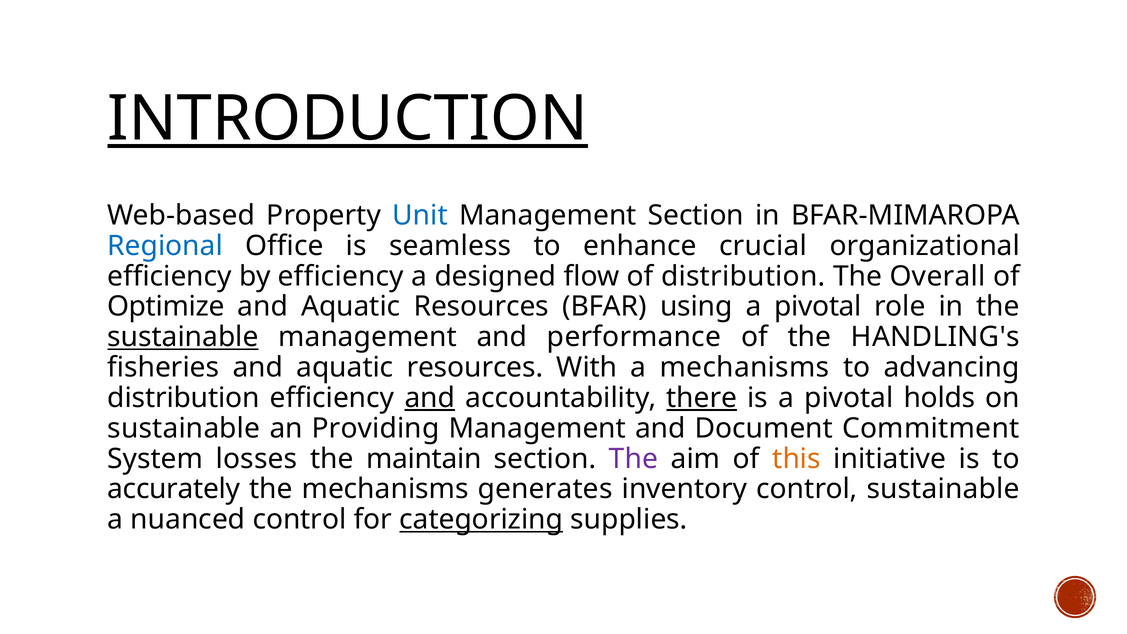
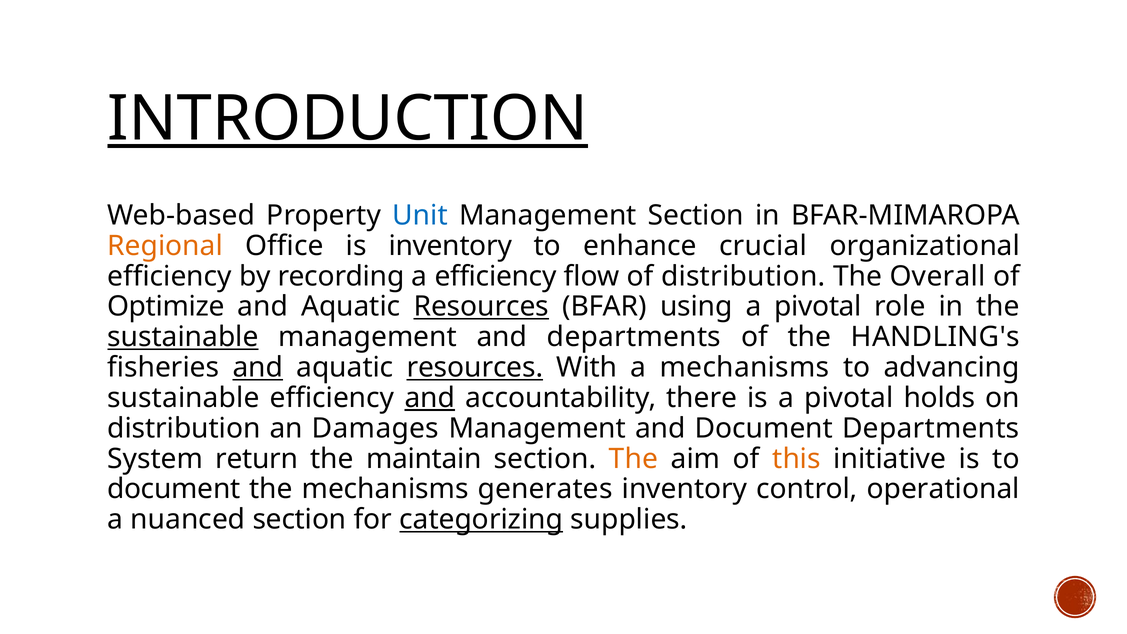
Regional colour: blue -> orange
is seamless: seamless -> inventory
by efficiency: efficiency -> recording
a designed: designed -> efficiency
Resources at (481, 307) underline: none -> present
and performance: performance -> departments
and at (258, 367) underline: none -> present
resources at (475, 367) underline: none -> present
distribution at (183, 398): distribution -> sustainable
there underline: present -> none
sustainable at (184, 428): sustainable -> distribution
Providing: Providing -> Damages
Document Commitment: Commitment -> Departments
losses: losses -> return
The at (633, 459) colour: purple -> orange
accurately at (174, 489): accurately -> document
control sustainable: sustainable -> operational
nuanced control: control -> section
